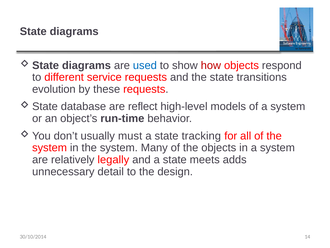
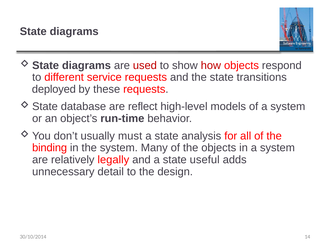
used colour: blue -> red
evolution: evolution -> deployed
tracking: tracking -> analysis
system at (50, 148): system -> binding
meets: meets -> useful
